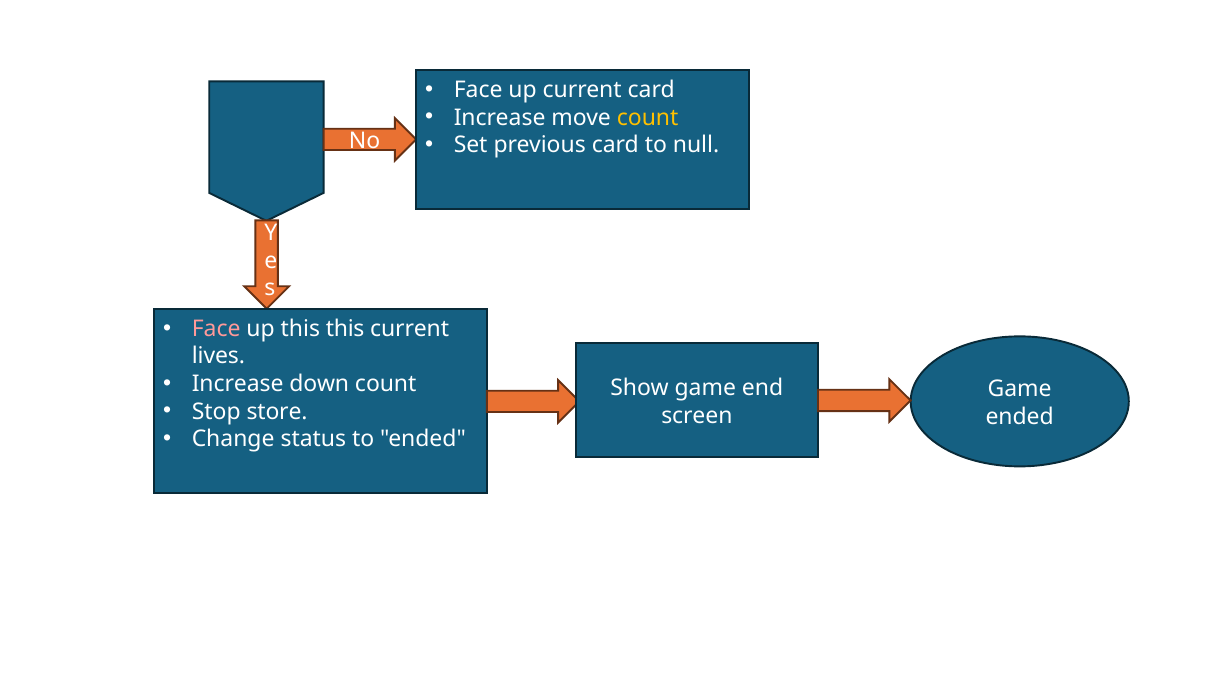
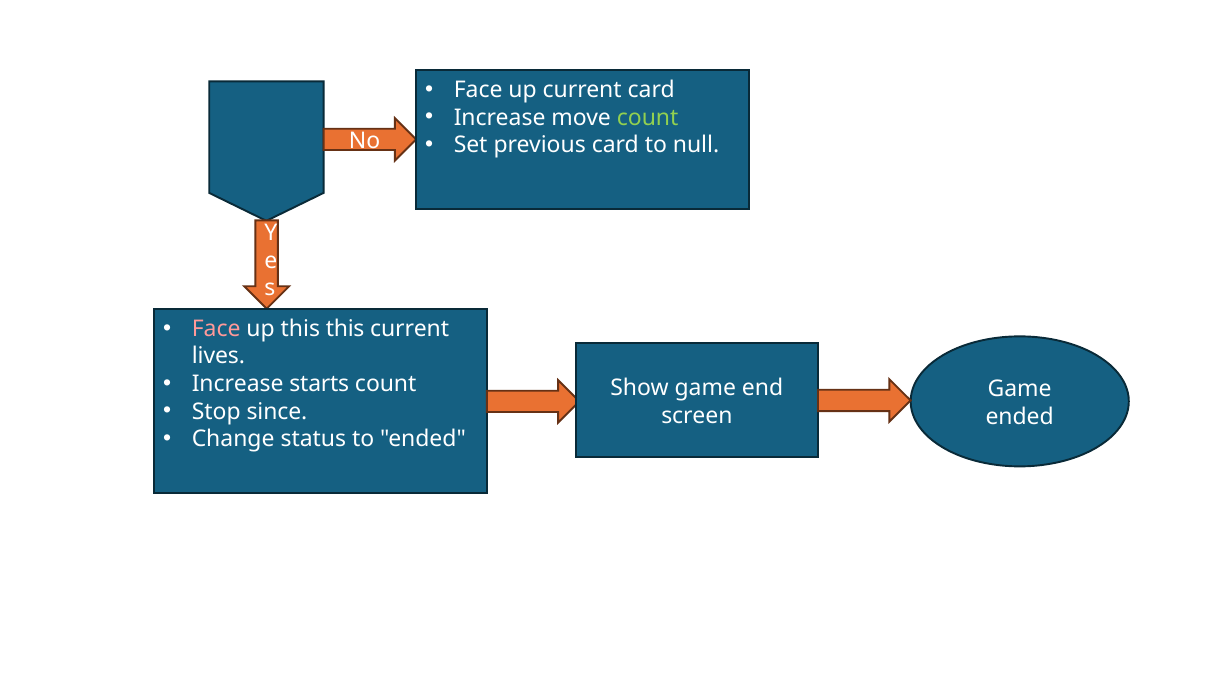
count at (648, 117) colour: yellow -> light green
down: down -> starts
store: store -> since
